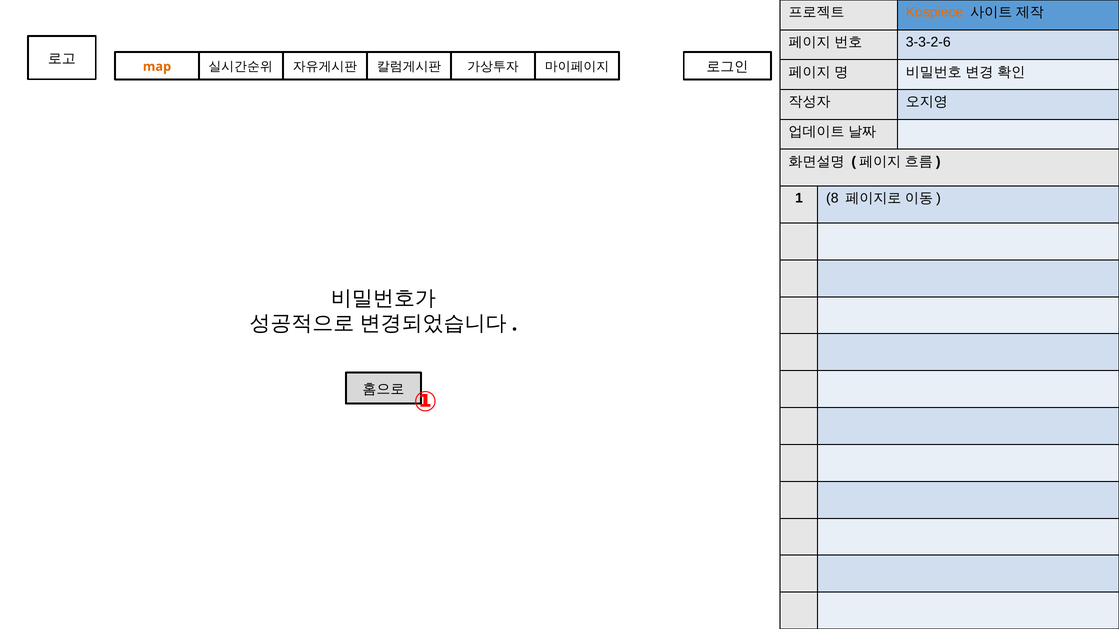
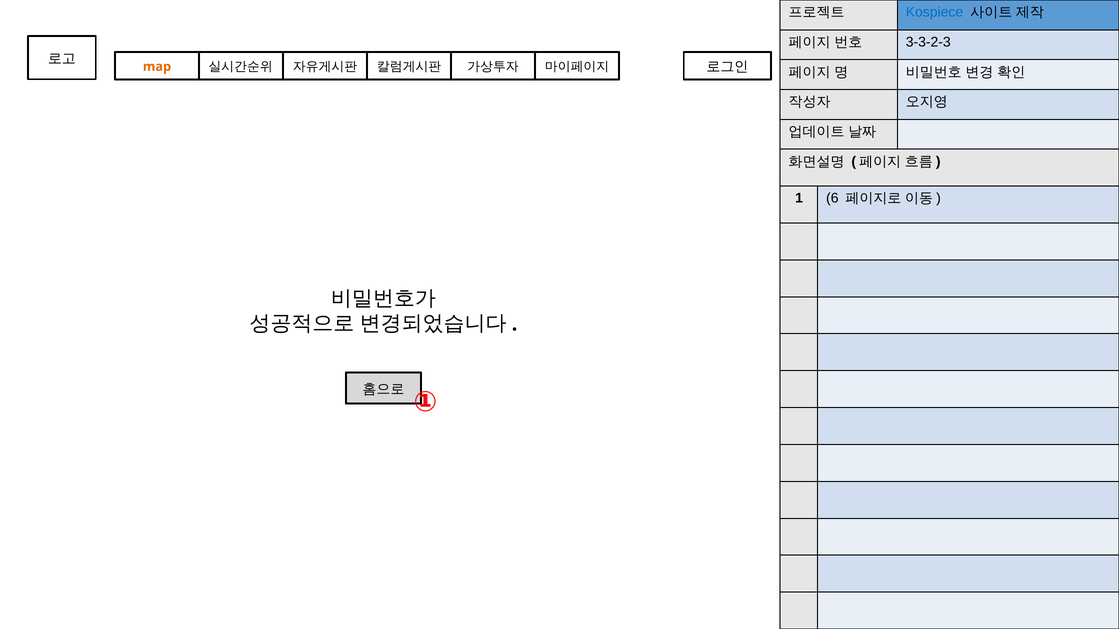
Kospiece colour: orange -> blue
3-3-2-6: 3-3-2-6 -> 3-3-2-3
8: 8 -> 6
